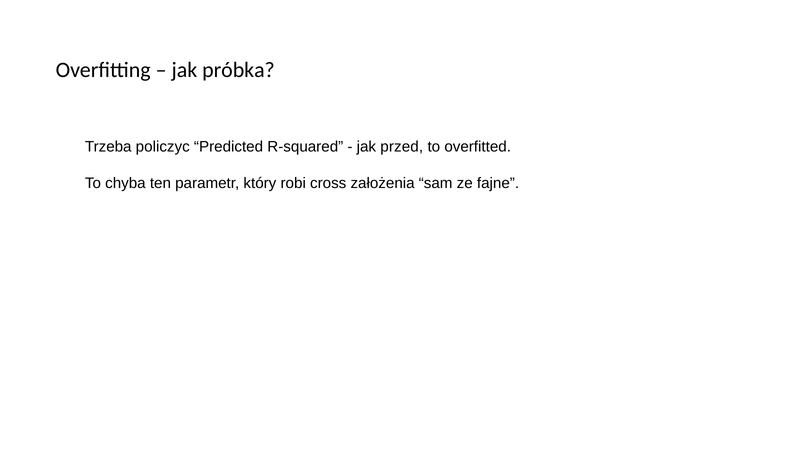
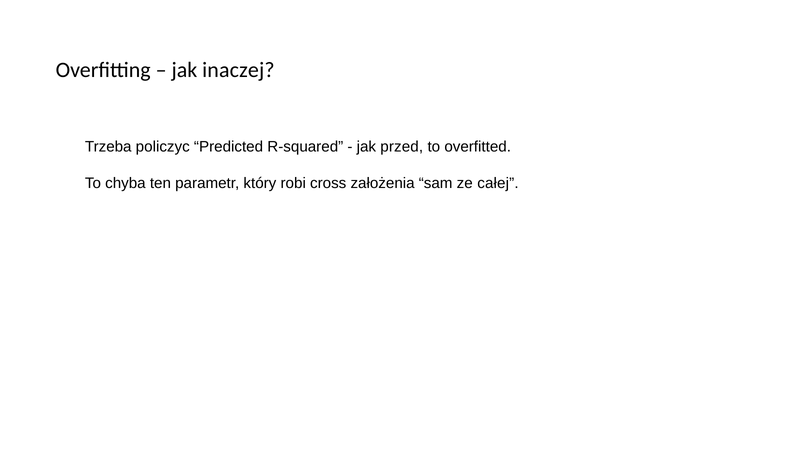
próbka: próbka -> inaczej
fajne: fajne -> całej
